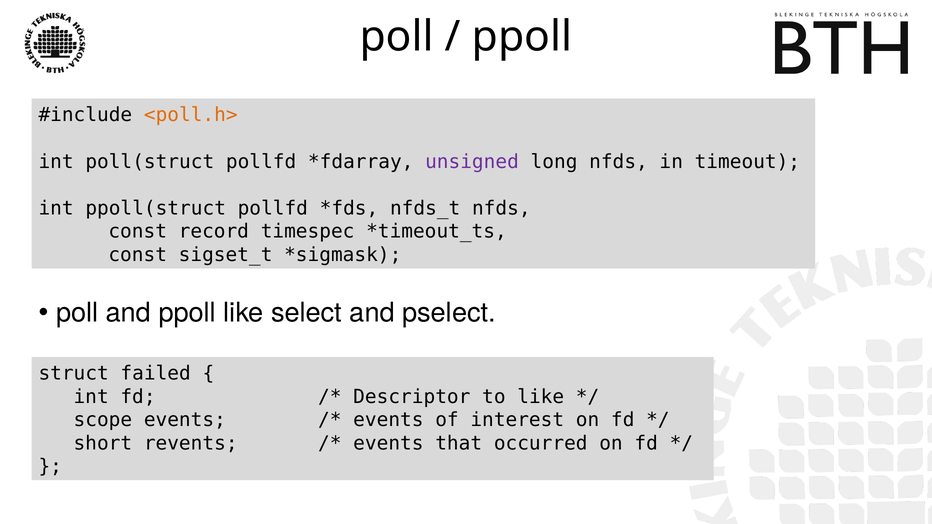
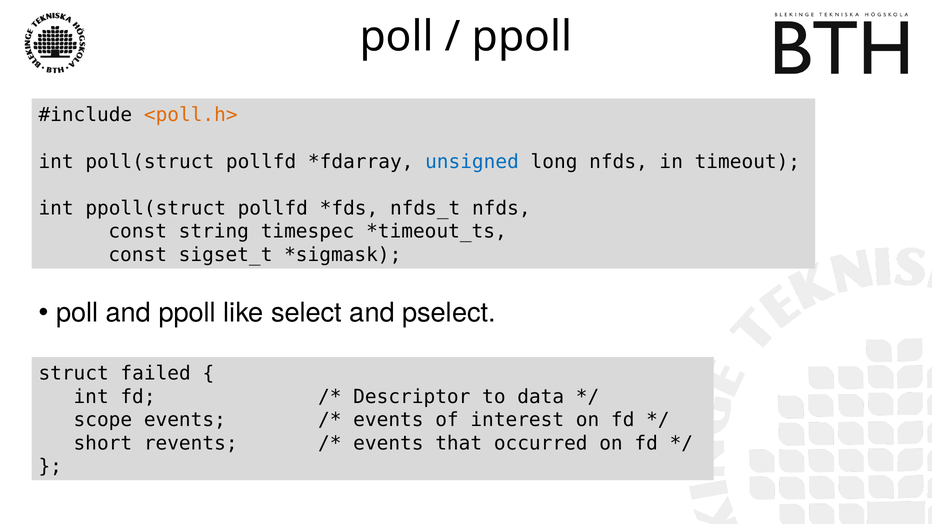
unsigned colour: purple -> blue
record: record -> string
to like: like -> data
